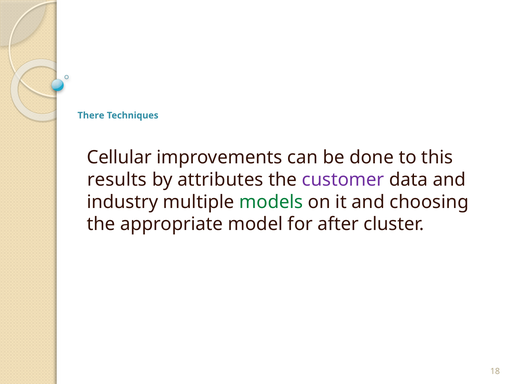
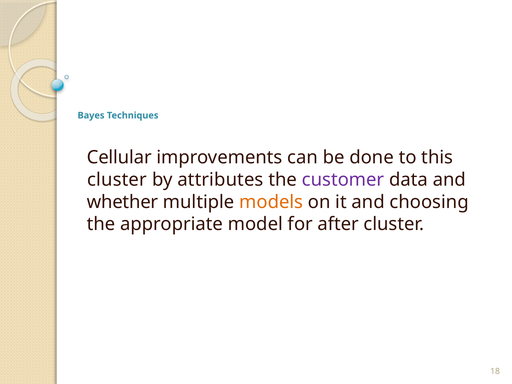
There: There -> Bayes
results at (117, 180): results -> cluster
industry: industry -> whether
models colour: green -> orange
